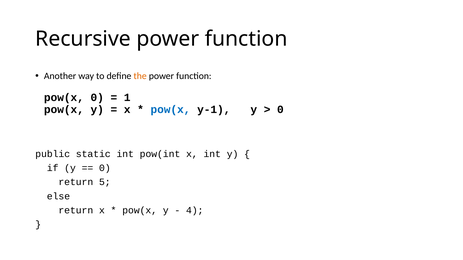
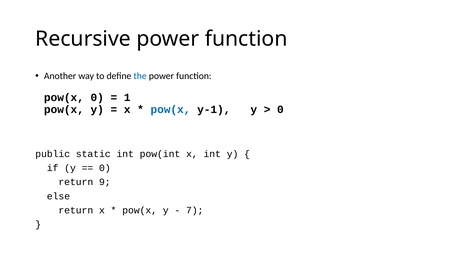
the colour: orange -> blue
5: 5 -> 9
4: 4 -> 7
